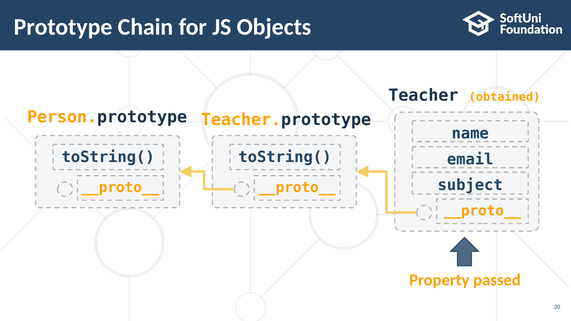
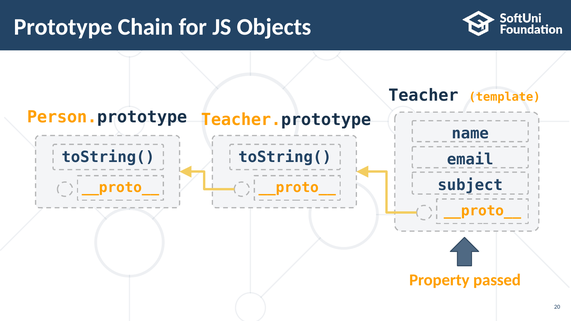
obtained: obtained -> template
